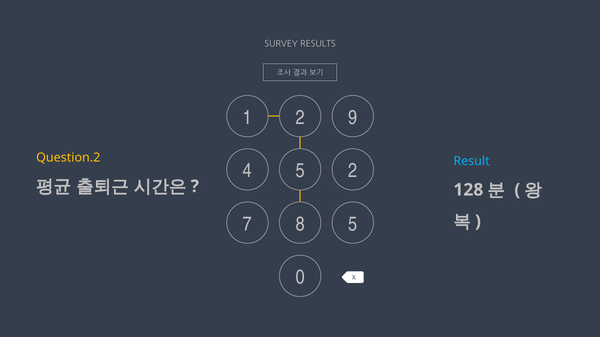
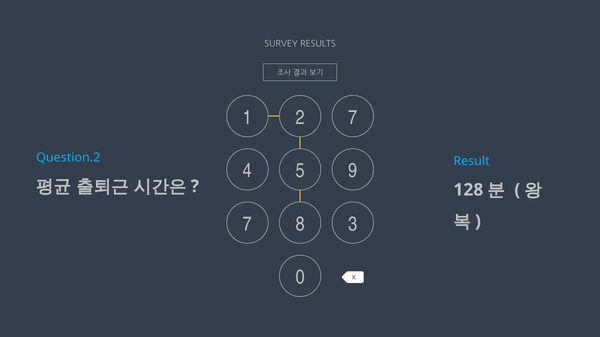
1 9: 9 -> 7
Question.2 colour: yellow -> light blue
4 2: 2 -> 9
7 5: 5 -> 3
